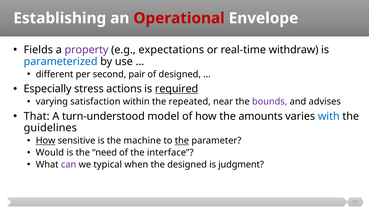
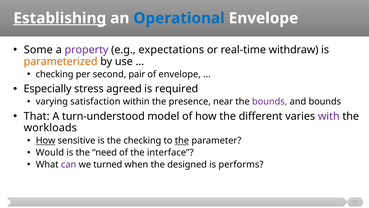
Establishing underline: none -> present
Operational colour: red -> blue
Fields: Fields -> Some
parameterized colour: blue -> orange
different at (55, 74): different -> checking
of designed: designed -> envelope
actions: actions -> agreed
required underline: present -> none
repeated: repeated -> presence
and advises: advises -> bounds
amounts: amounts -> different
with colour: blue -> purple
guidelines: guidelines -> workloads
the machine: machine -> checking
typical: typical -> turned
judgment: judgment -> performs
